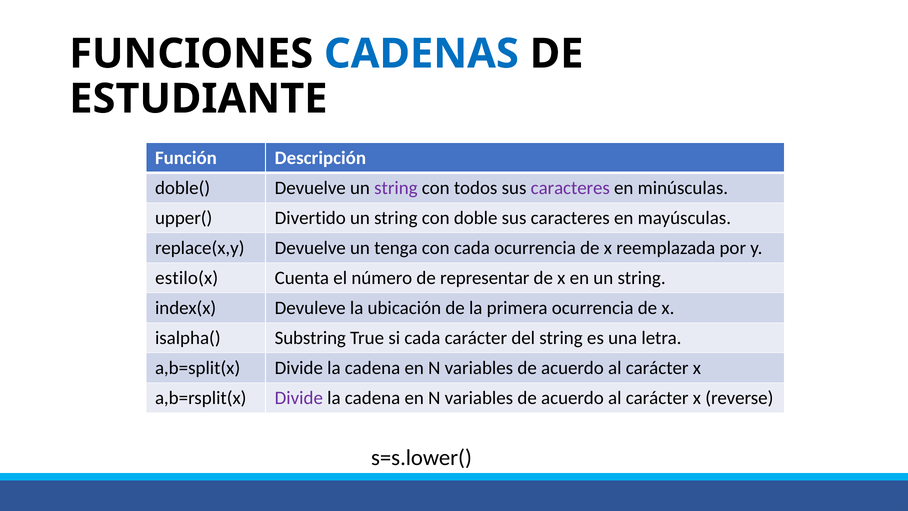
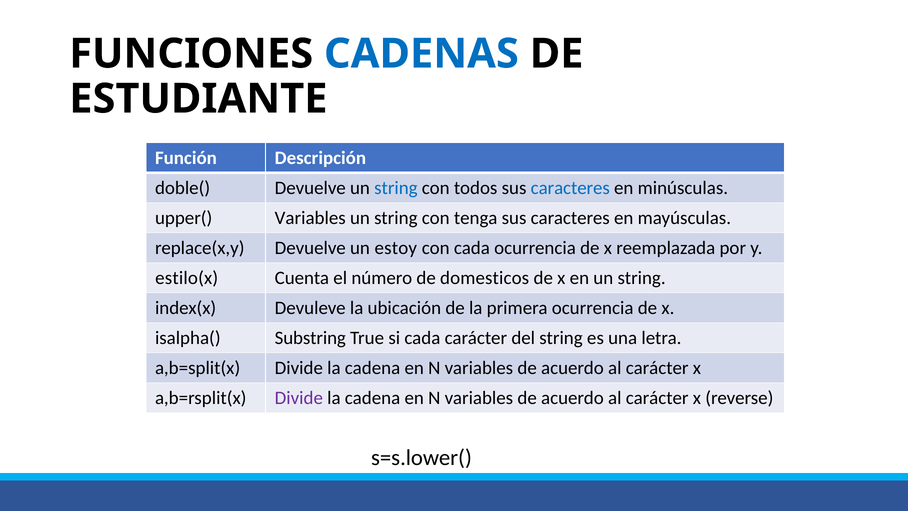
string at (396, 188) colour: purple -> blue
caracteres at (570, 188) colour: purple -> blue
upper( Divertido: Divertido -> Variables
doble: doble -> tenga
tenga: tenga -> estoy
representar: representar -> domesticos
